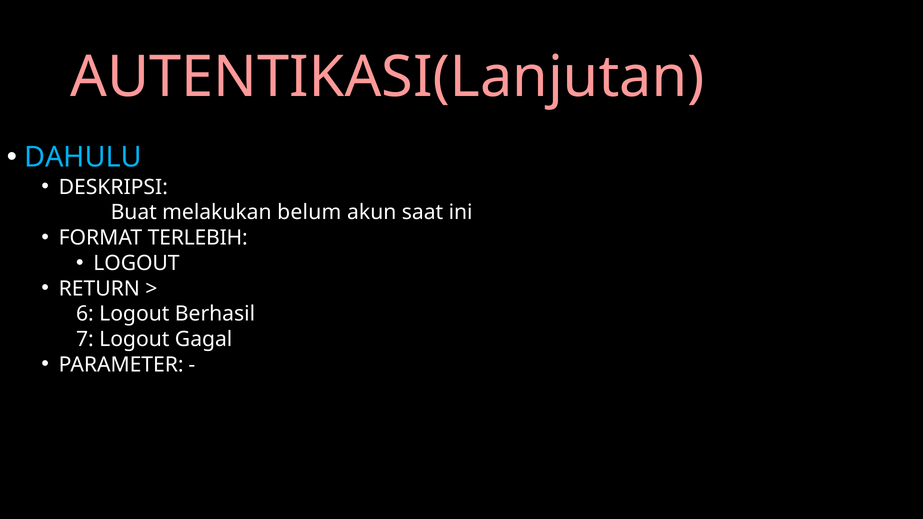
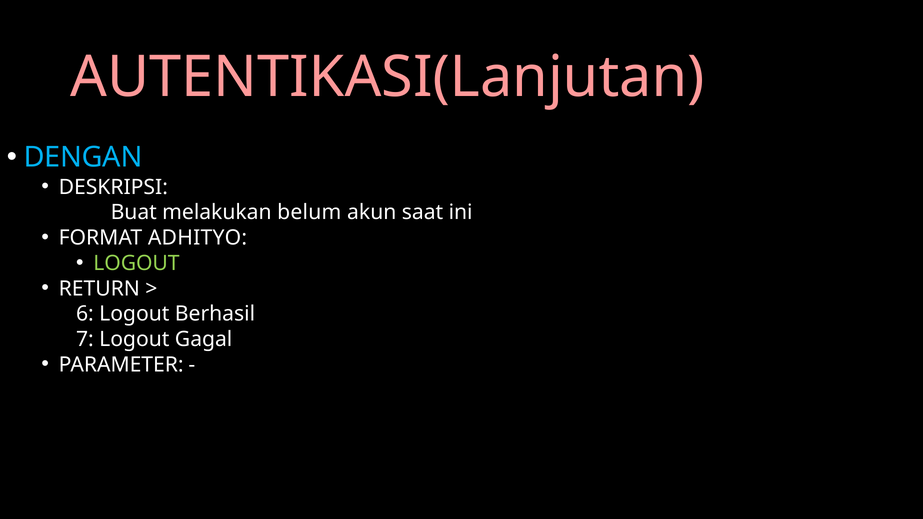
DAHULU: DAHULU -> DENGAN
TERLEBIH: TERLEBIH -> ADHITYO
LOGOUT at (136, 263) colour: white -> light green
